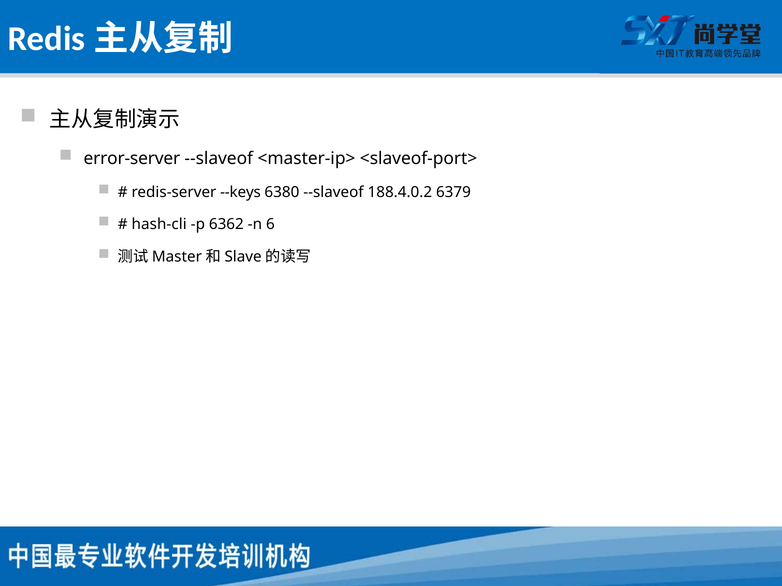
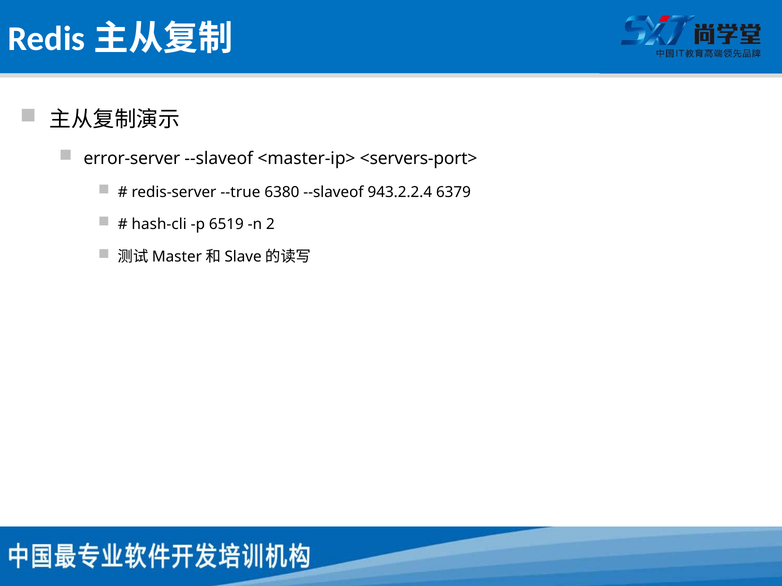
<slaveof-port>: <slaveof-port> -> <servers-port>
--keys: --keys -> --true
188.4.0.2: 188.4.0.2 -> 943.2.2.4
6362: 6362 -> 6519
6: 6 -> 2
